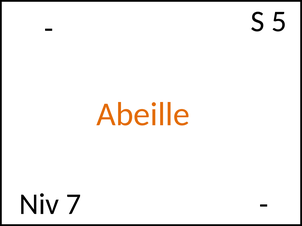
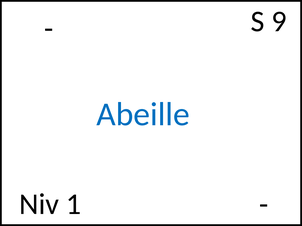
5: 5 -> 9
Abeille colour: orange -> blue
7: 7 -> 1
